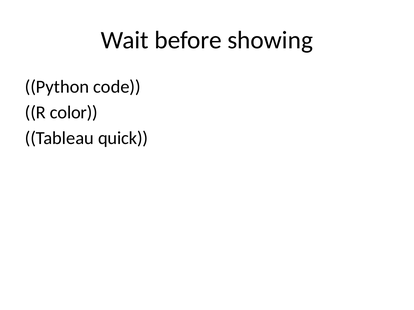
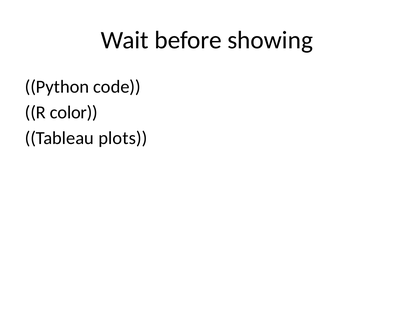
quick: quick -> plots
